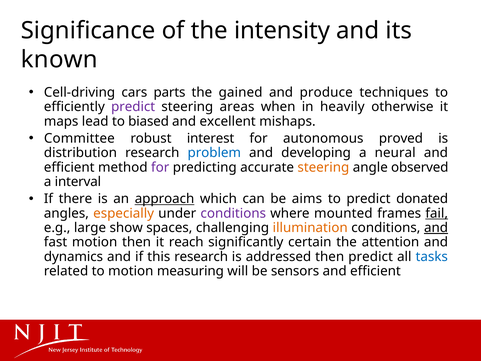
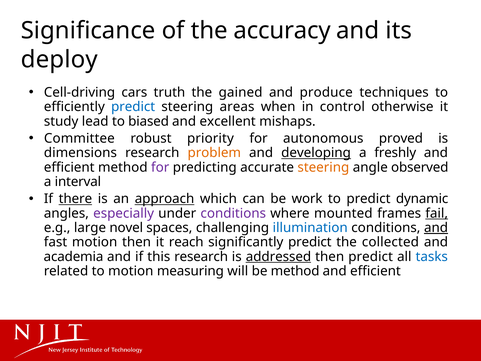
intensity: intensity -> accuracy
known: known -> deploy
parts: parts -> truth
predict at (133, 107) colour: purple -> blue
heavily: heavily -> control
maps: maps -> study
interest: interest -> priority
distribution: distribution -> dimensions
problem colour: blue -> orange
developing underline: none -> present
neural: neural -> freshly
there underline: none -> present
aims: aims -> work
donated: donated -> dynamic
especially colour: orange -> purple
show: show -> novel
illumination colour: orange -> blue
significantly certain: certain -> predict
attention: attention -> collected
dynamics: dynamics -> academia
addressed underline: none -> present
be sensors: sensors -> method
